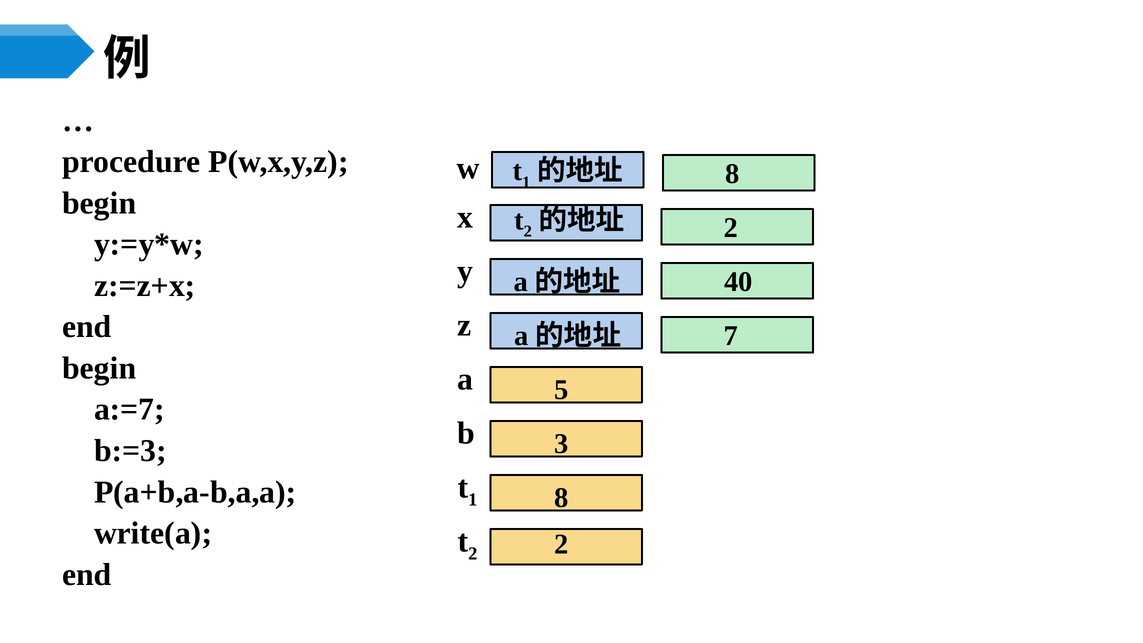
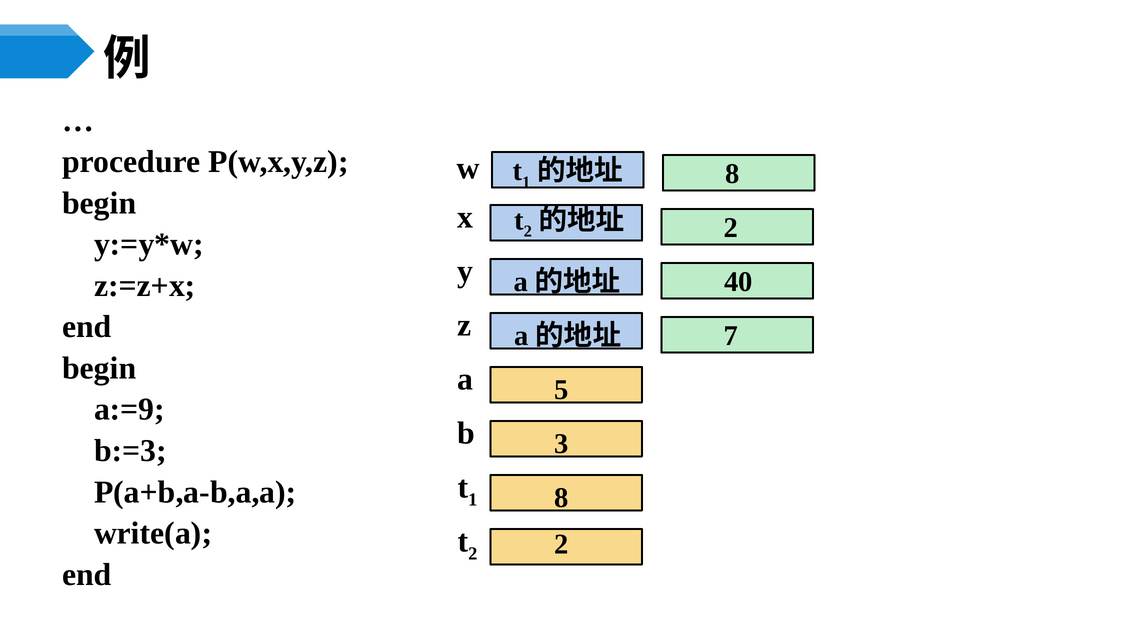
a:=7: a:=7 -> a:=9
